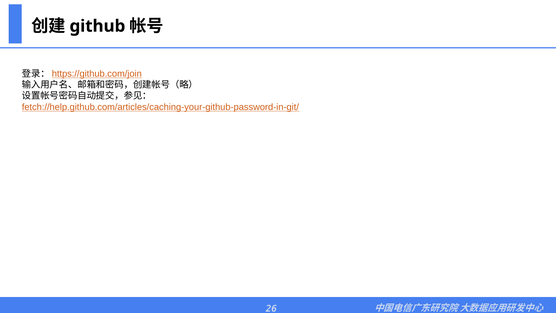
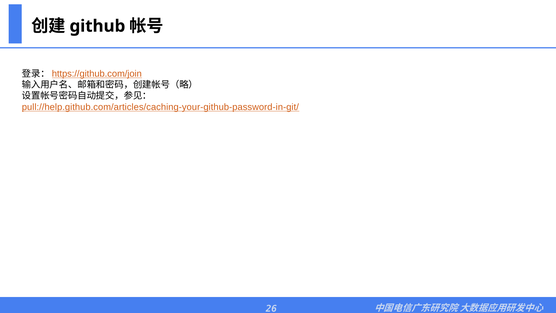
fetch://help.github.com/articles/caching-your-github-password-in-git/: fetch://help.github.com/articles/caching-your-github-password-in-git/ -> pull://help.github.com/articles/caching-your-github-password-in-git/
